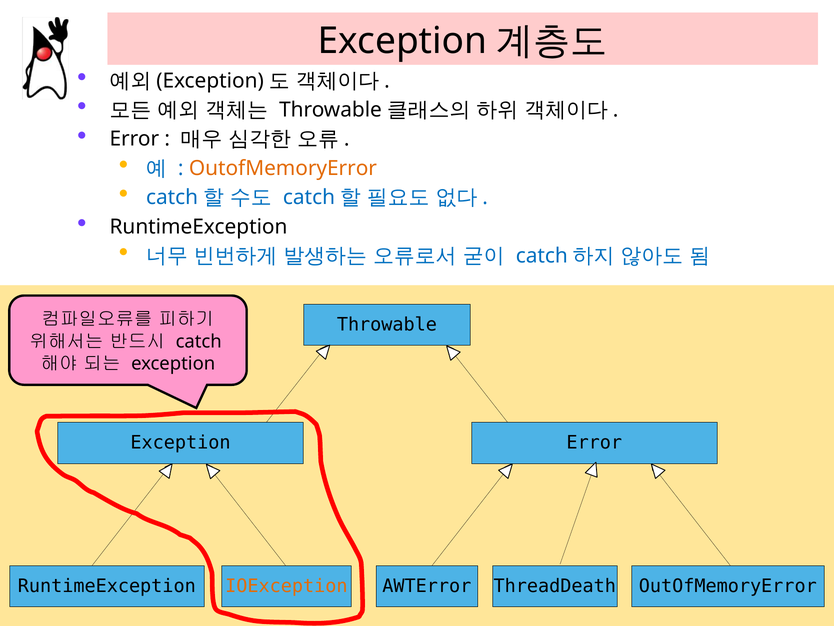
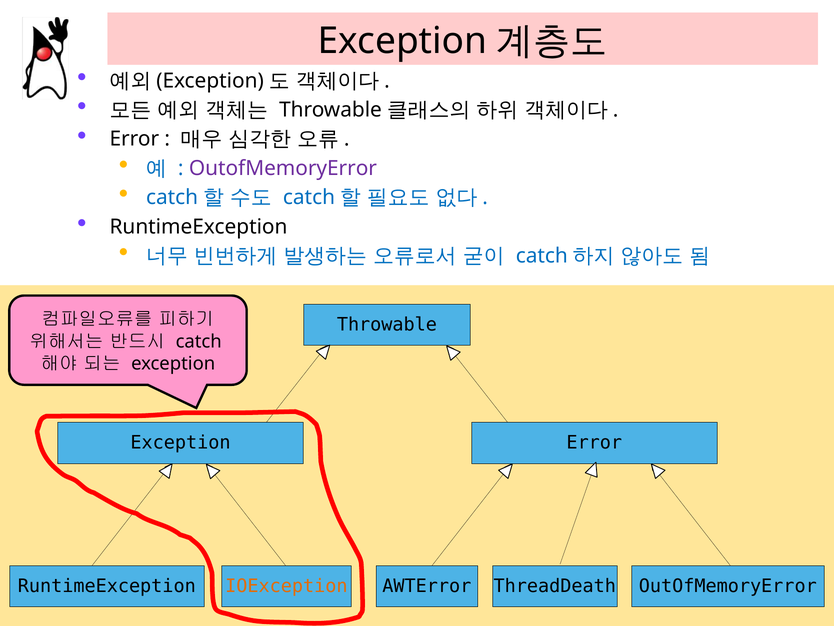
OutofMemoryError at (283, 168) colour: orange -> purple
